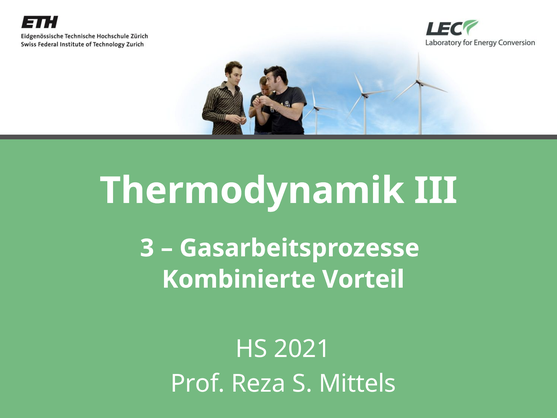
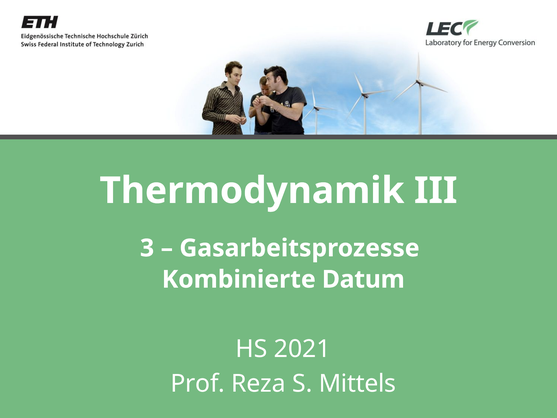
Vorteil: Vorteil -> Datum
